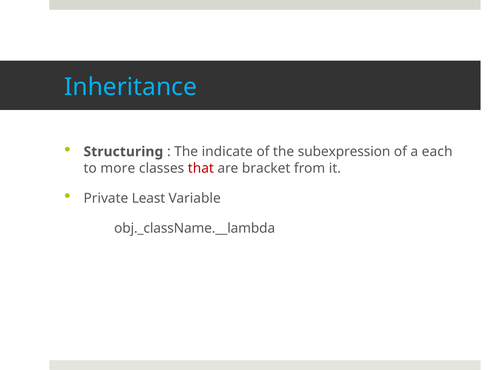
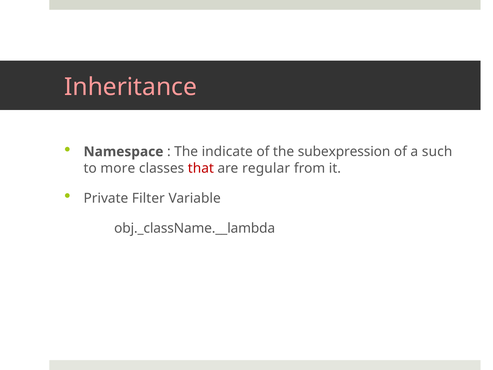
Inheritance colour: light blue -> pink
Structuring: Structuring -> Namespace
each: each -> such
bracket: bracket -> regular
Least: Least -> Filter
